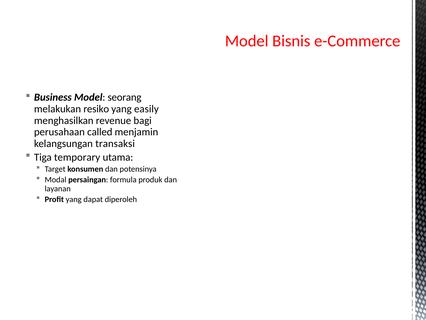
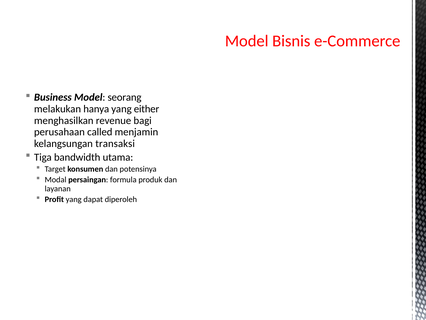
resiko: resiko -> hanya
easily: easily -> either
temporary: temporary -> bandwidth
